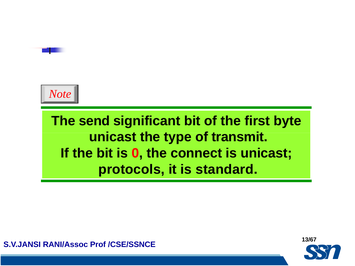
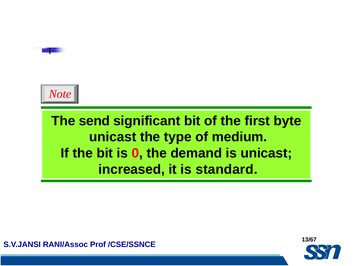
transmit: transmit -> medium
connect: connect -> demand
protocols: protocols -> increased
